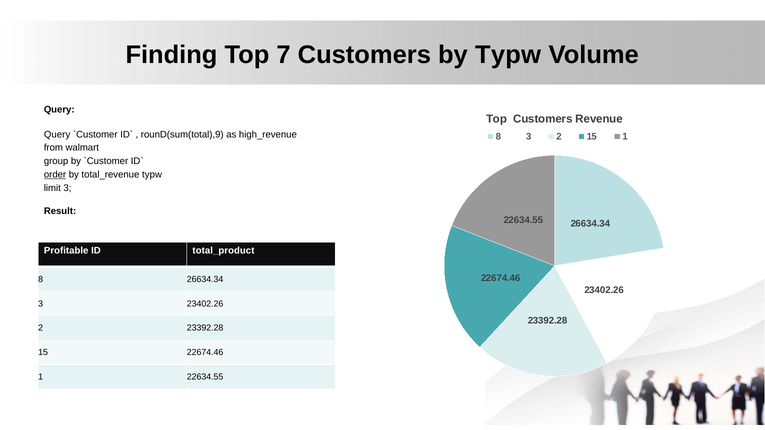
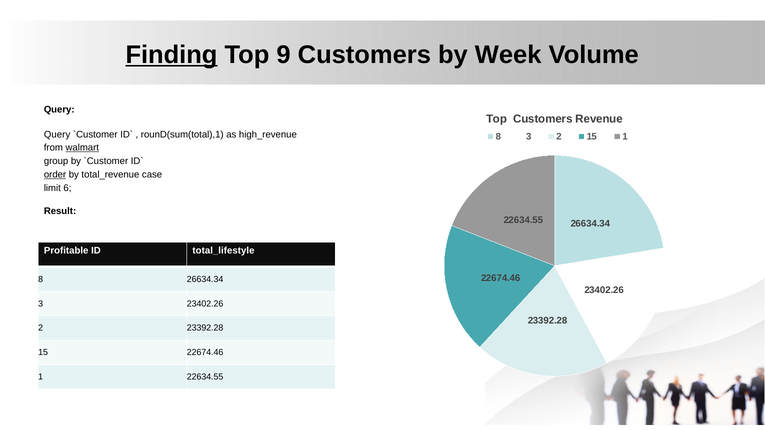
Finding underline: none -> present
7: 7 -> 9
by Typw: Typw -> Week
rounD(sum(total),9: rounD(sum(total),9 -> rounD(sum(total),1
walmart underline: none -> present
total_revenue typw: typw -> case
limit 3: 3 -> 6
total_product: total_product -> total_lifestyle
